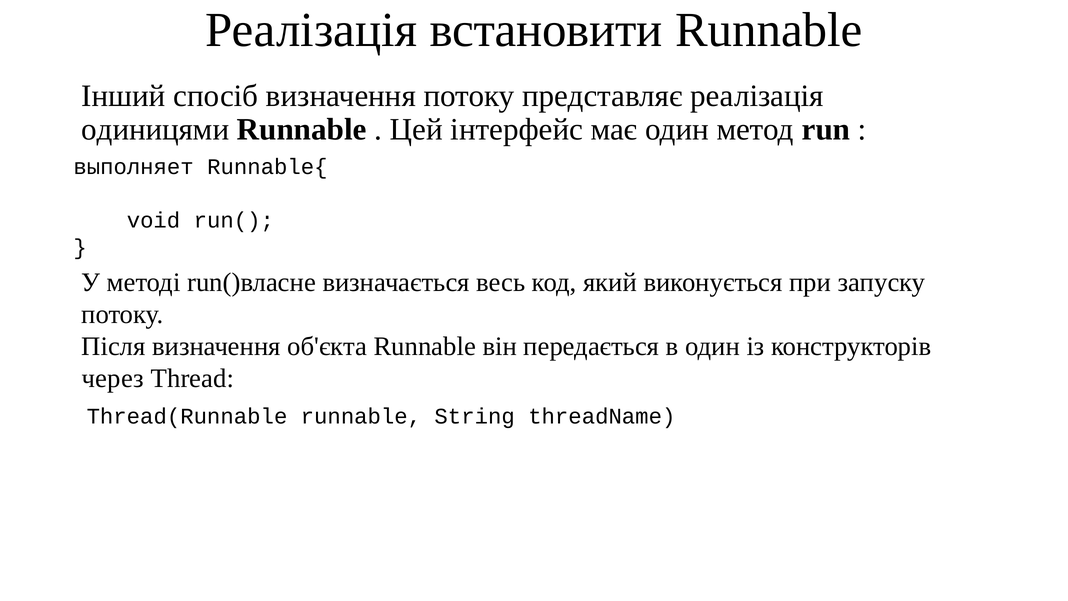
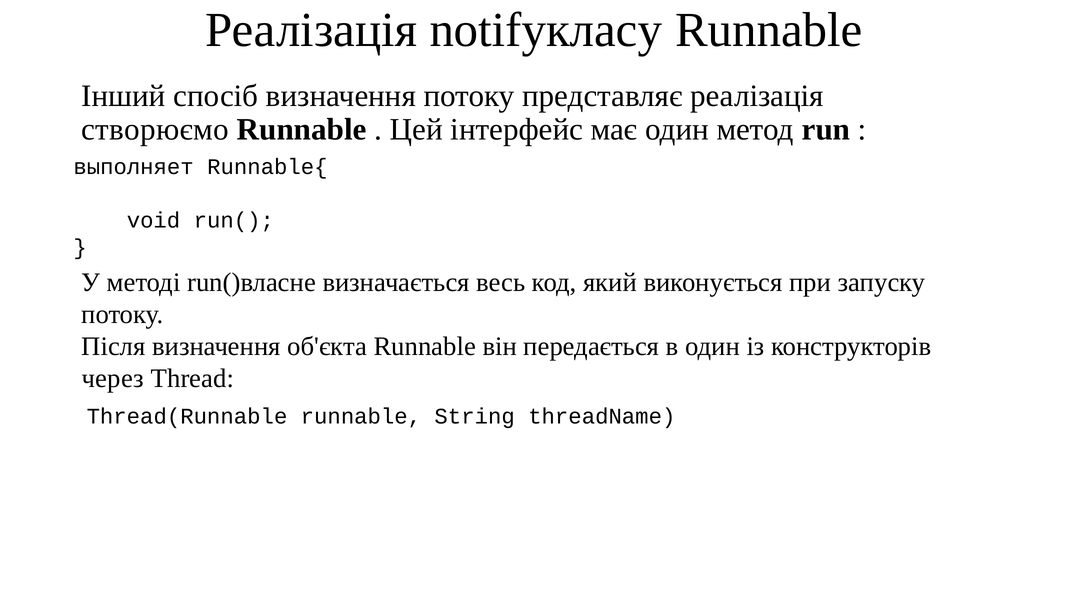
встановити: встановити -> notifyкласу
одиницями: одиницями -> створюємо
